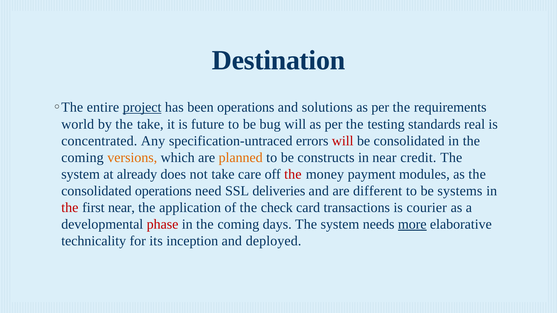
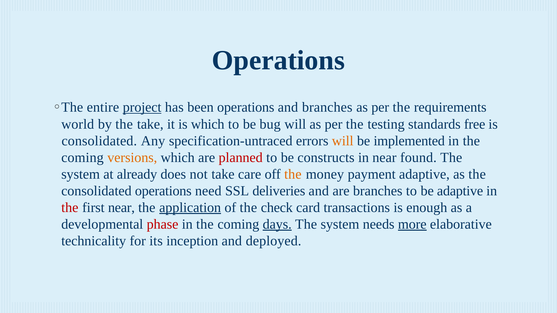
Destination at (279, 61): Destination -> Operations
and solutions: solutions -> branches
is future: future -> which
real: real -> free
concentrated at (99, 141): concentrated -> consolidated
will at (343, 141) colour: red -> orange
be consolidated: consolidated -> implemented
planned colour: orange -> red
credit: credit -> found
the at (293, 174) colour: red -> orange
payment modules: modules -> adaptive
are different: different -> branches
be systems: systems -> adaptive
application underline: none -> present
courier: courier -> enough
days underline: none -> present
